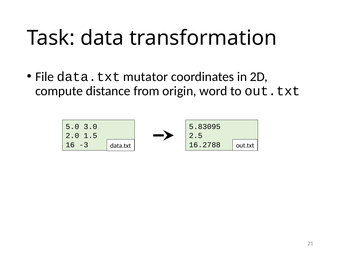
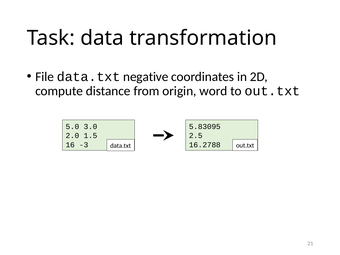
mutator: mutator -> negative
